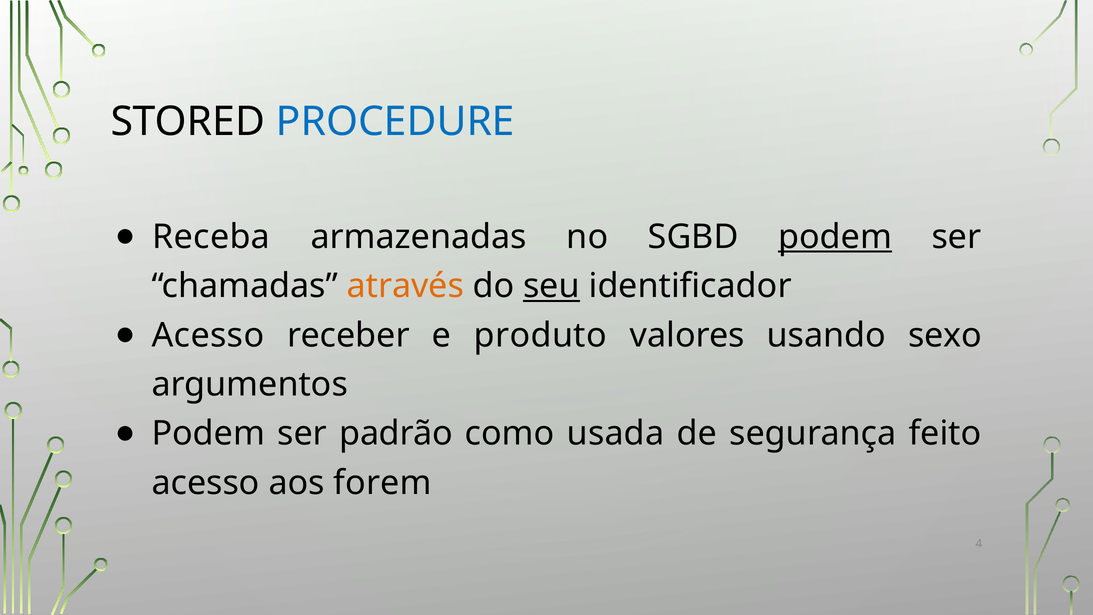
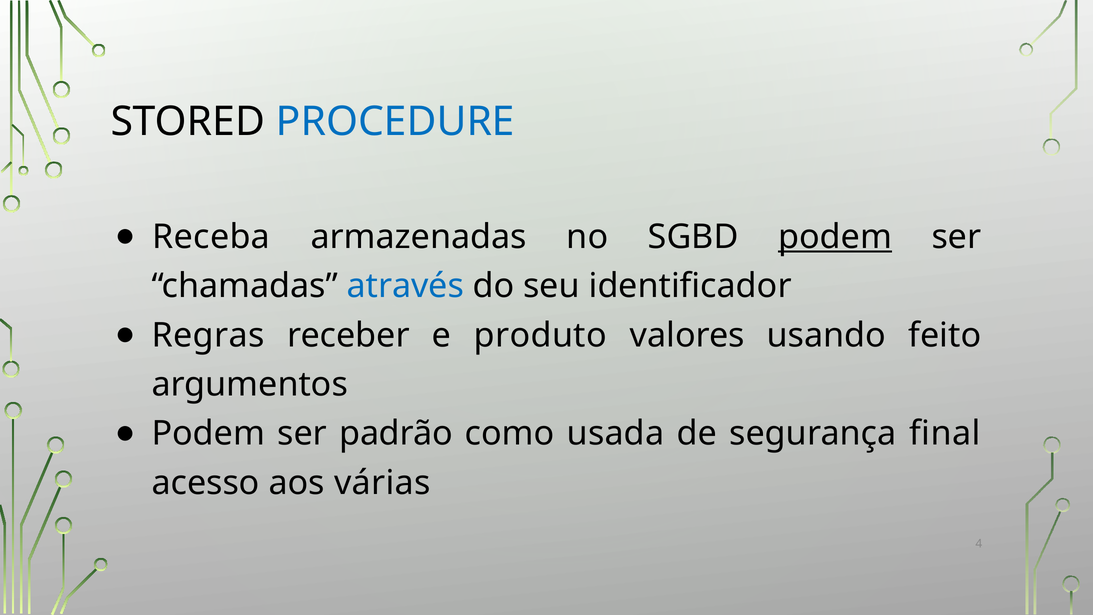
através colour: orange -> blue
seu underline: present -> none
Acesso at (208, 335): Acesso -> Regras
sexo: sexo -> feito
feito: feito -> final
forem: forem -> várias
